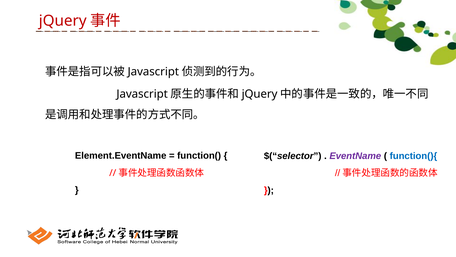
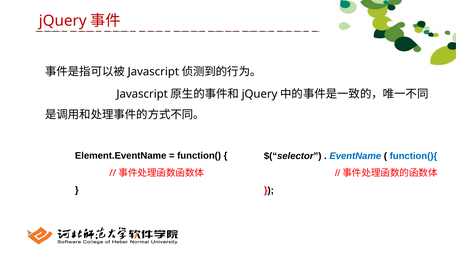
EventName colour: purple -> blue
